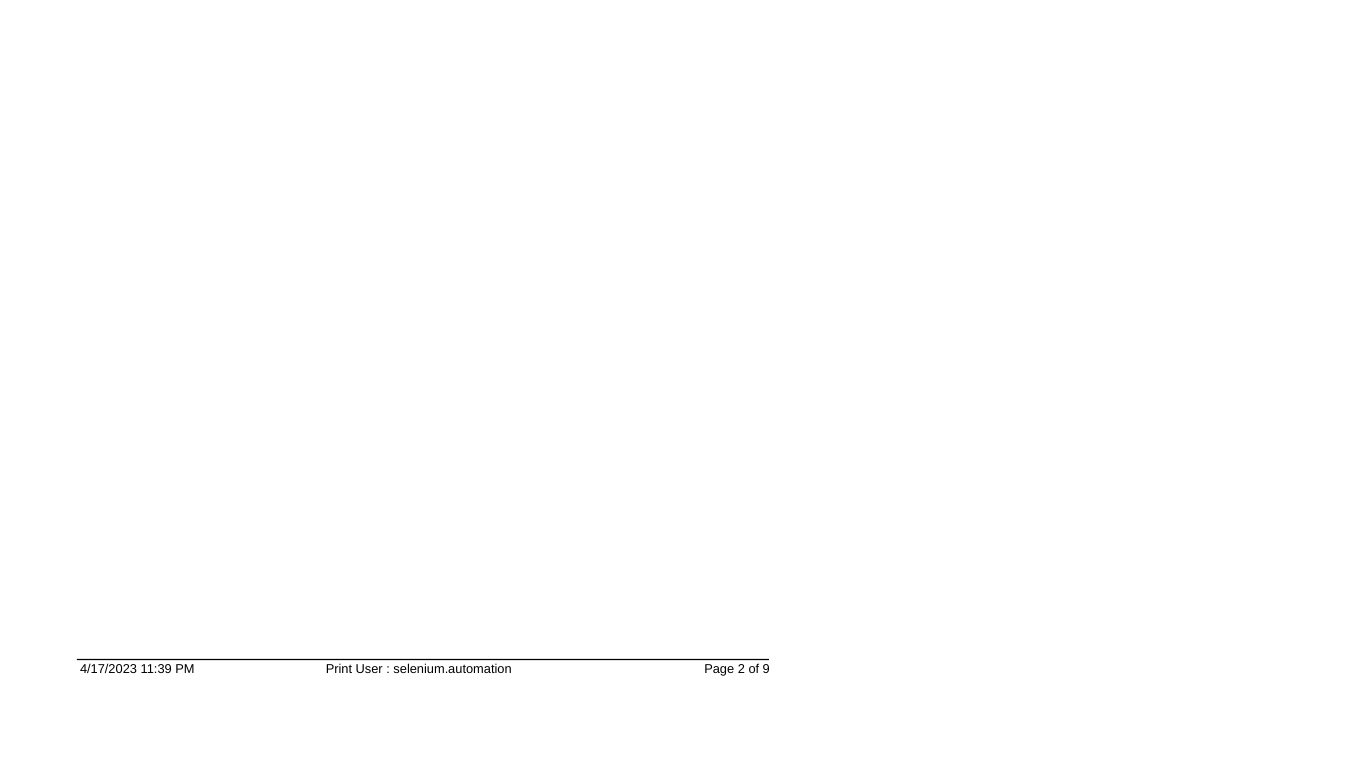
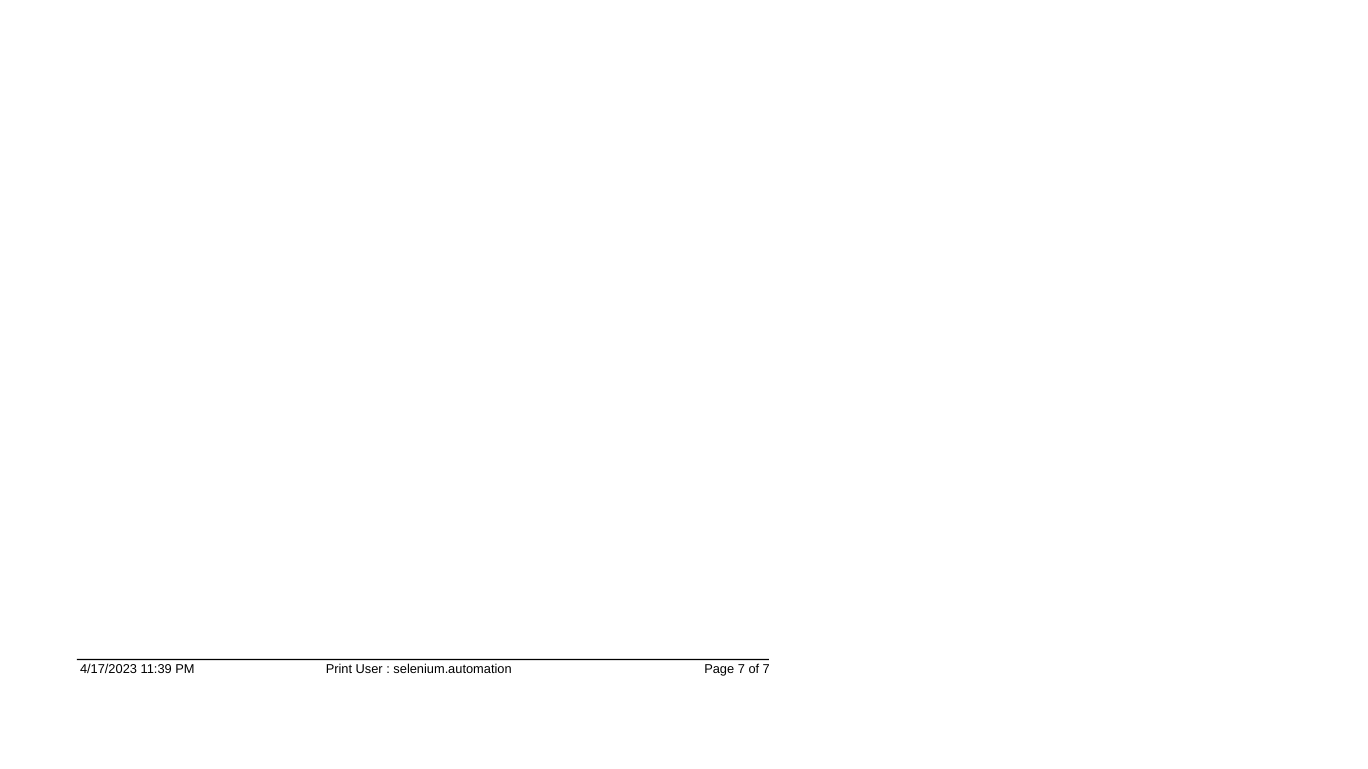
Page 2: 2 -> 7
of 9: 9 -> 7
